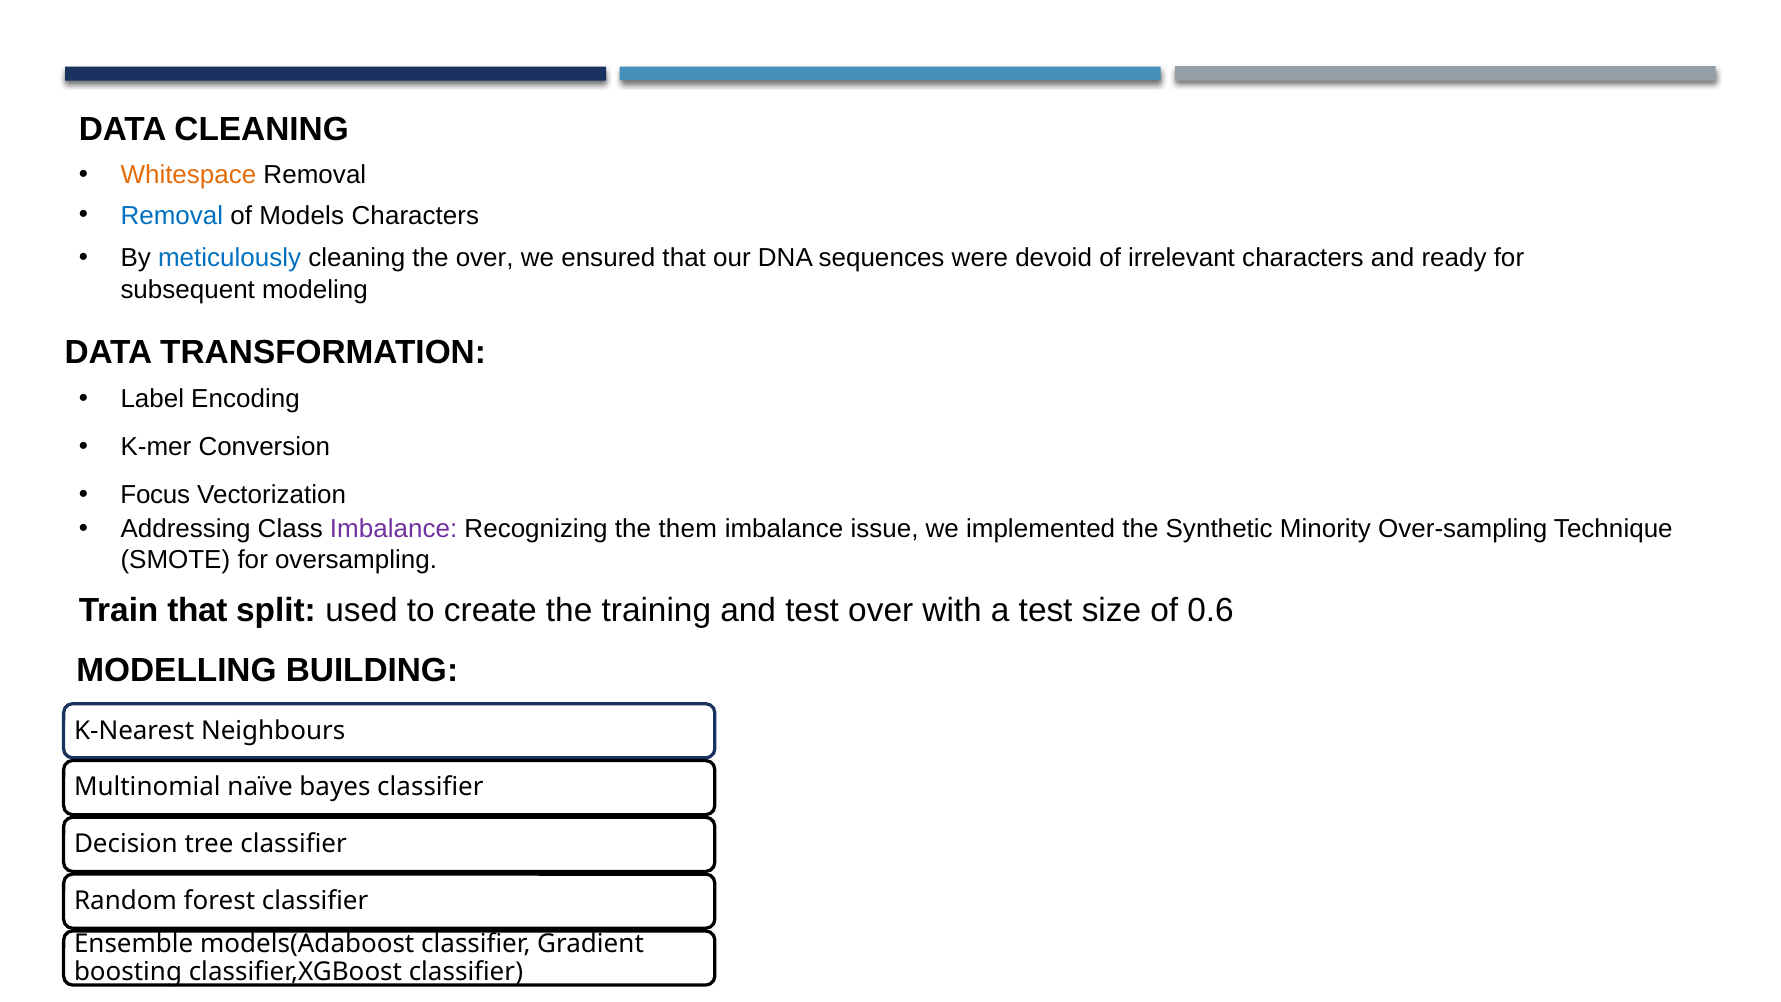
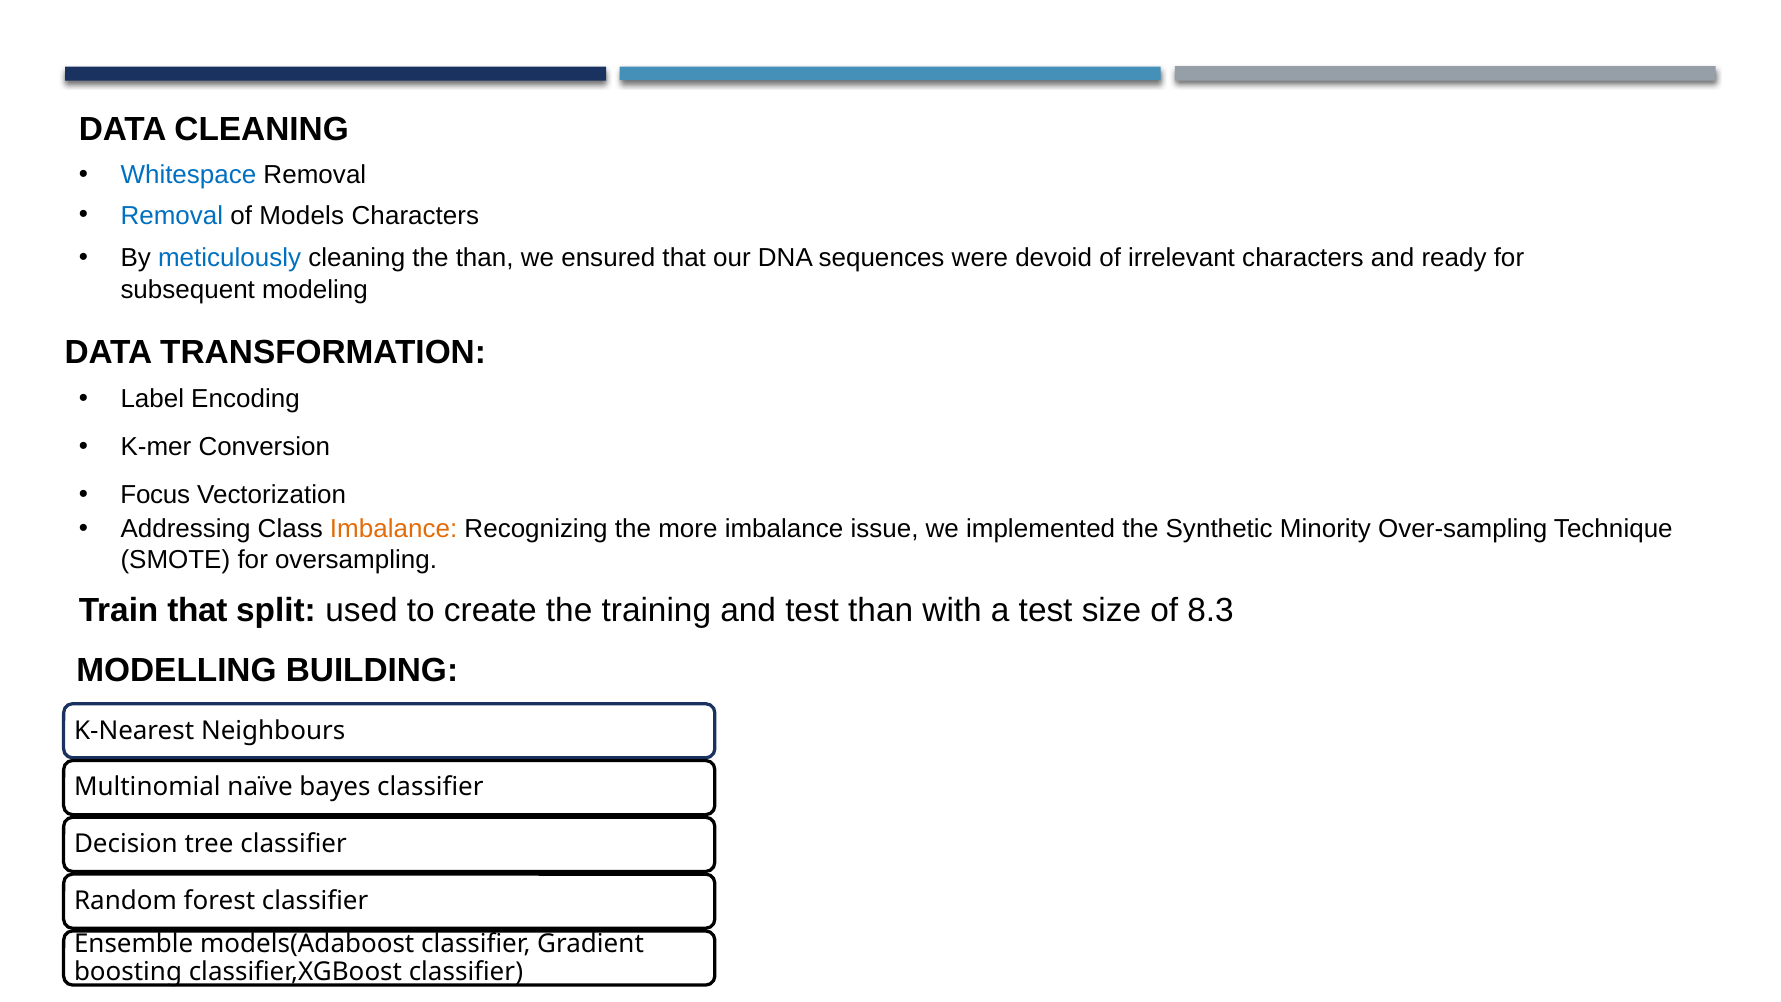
Whitespace colour: orange -> blue
the over: over -> than
Imbalance at (394, 529) colour: purple -> orange
them: them -> more
test over: over -> than
0.6: 0.6 -> 8.3
